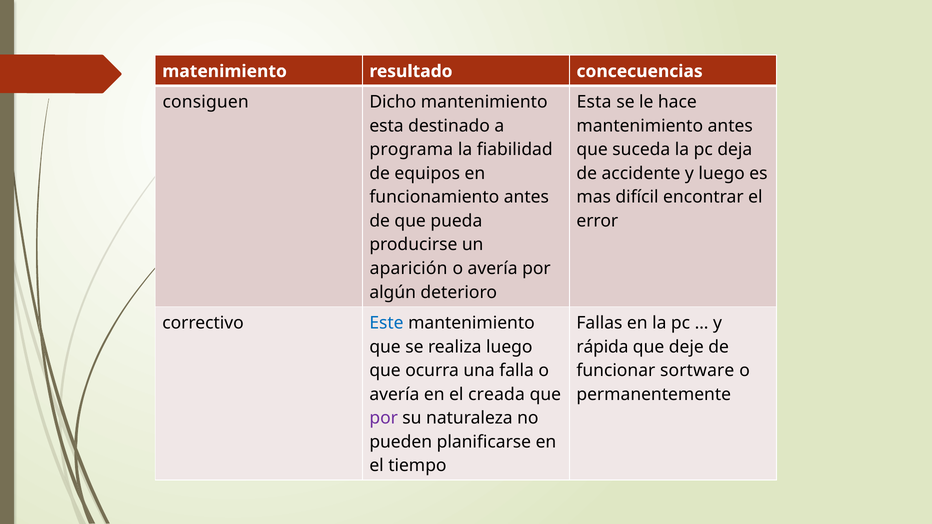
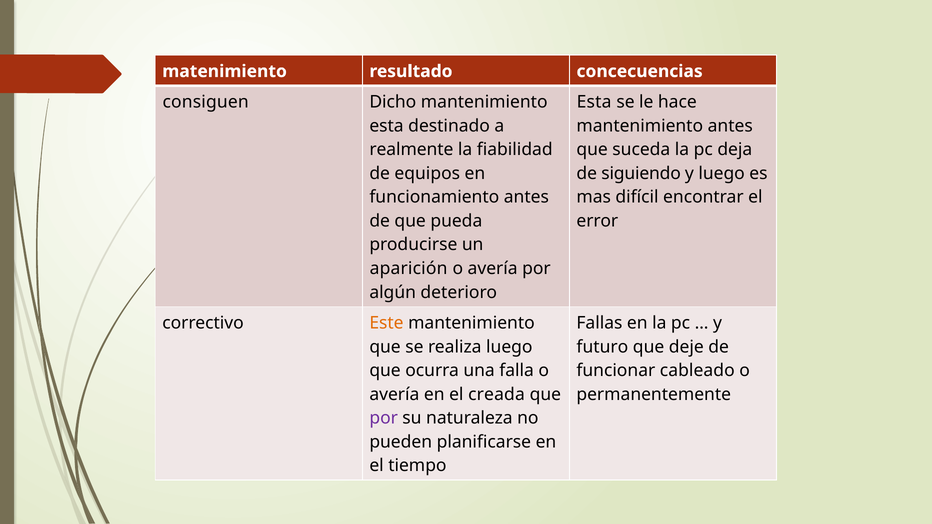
programa: programa -> realmente
accidente: accidente -> siguiendo
Este colour: blue -> orange
rápida: rápida -> futuro
sortware: sortware -> cableado
